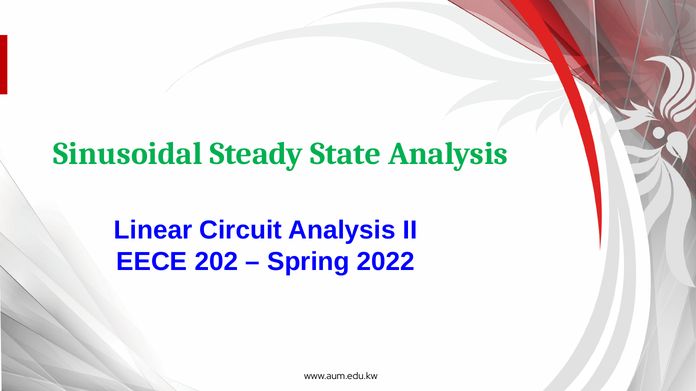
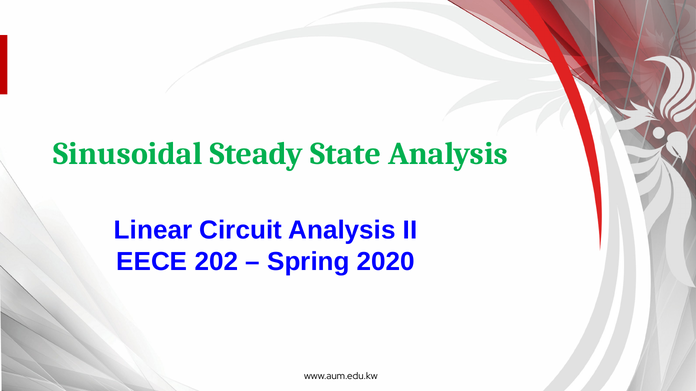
2022: 2022 -> 2020
